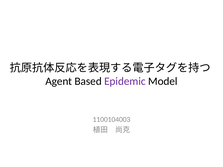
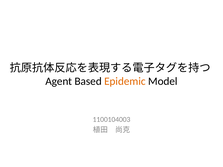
Epidemic colour: purple -> orange
